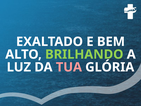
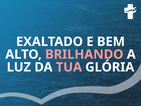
BRILHANDO colour: light green -> pink
